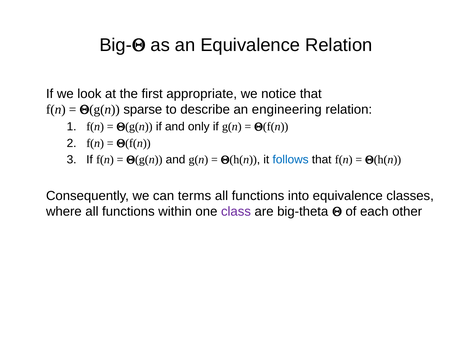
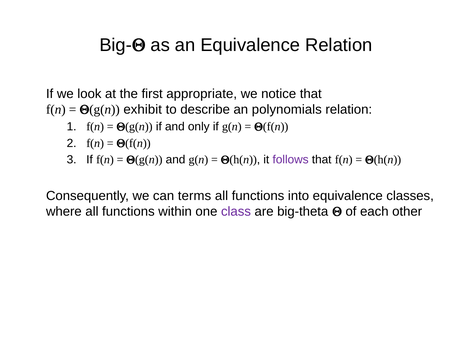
sparse: sparse -> exhibit
engineering: engineering -> polynomials
follows colour: blue -> purple
